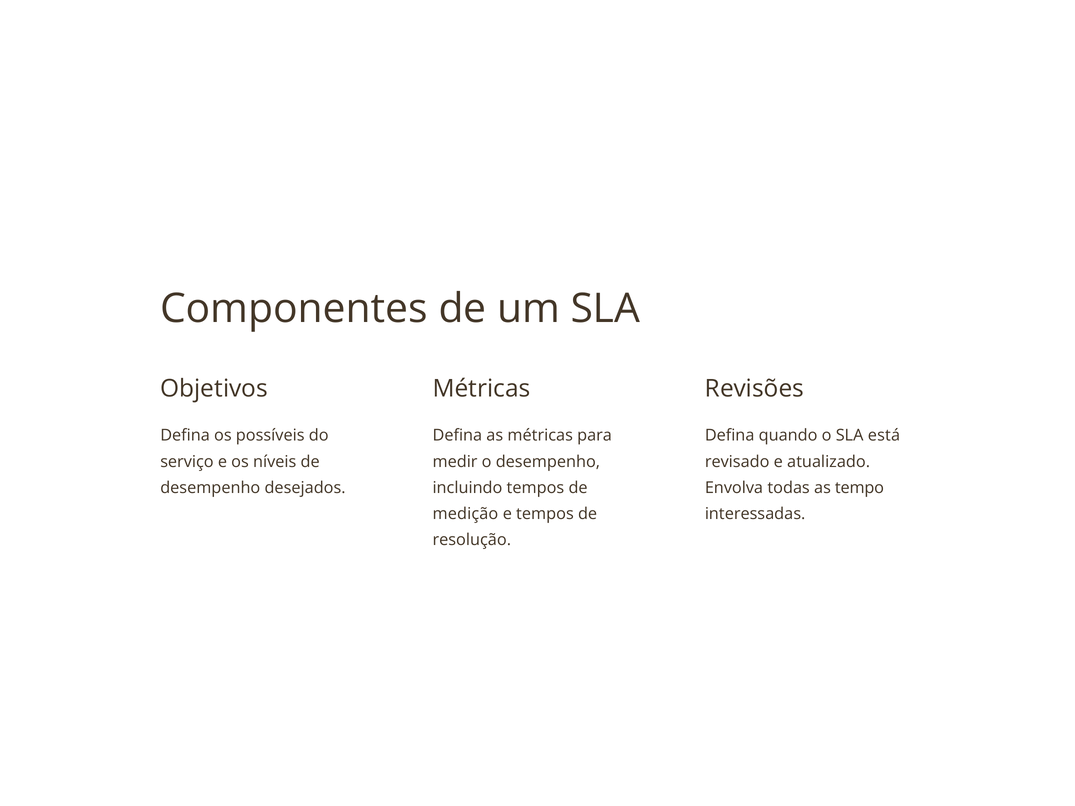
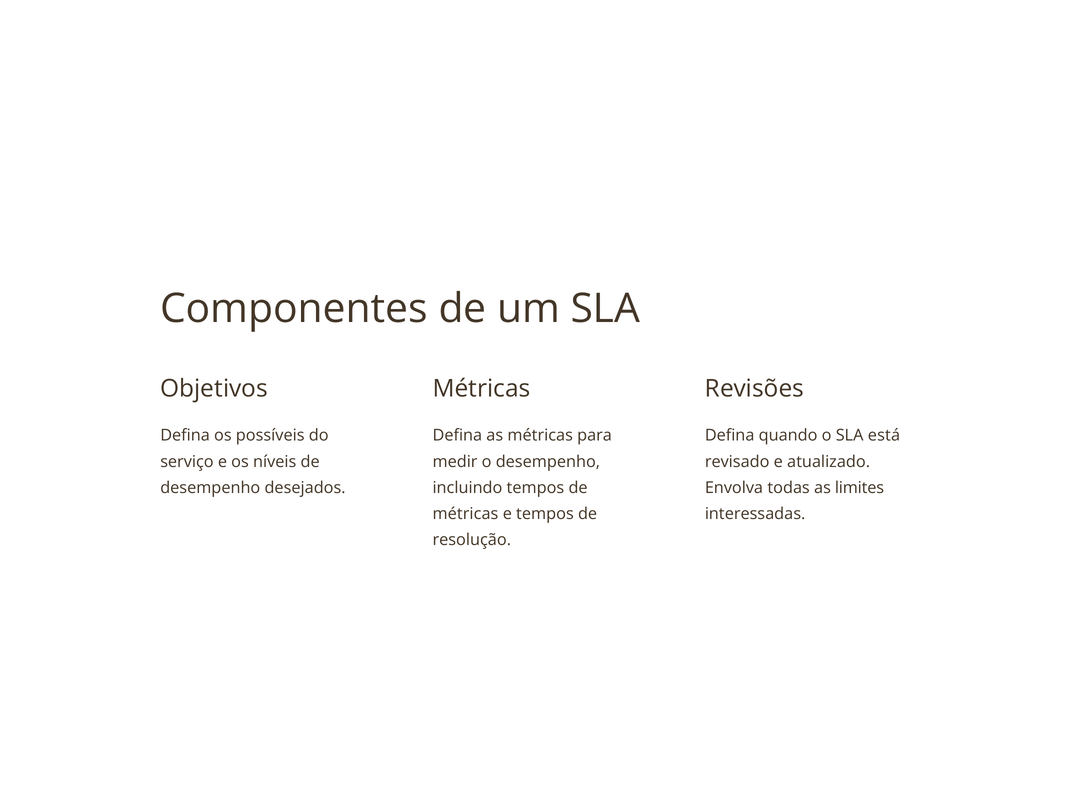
tempo: tempo -> limites
medição at (465, 514): medição -> métricas
